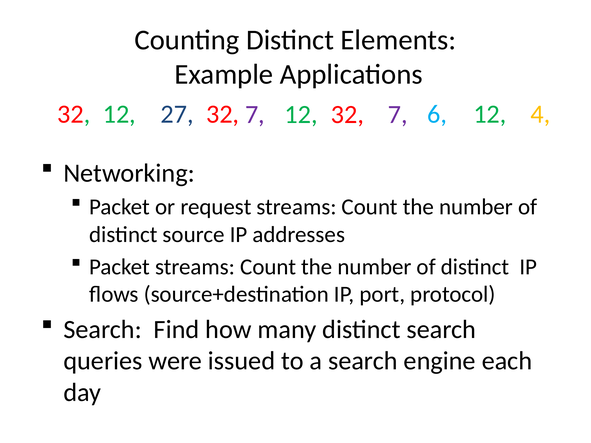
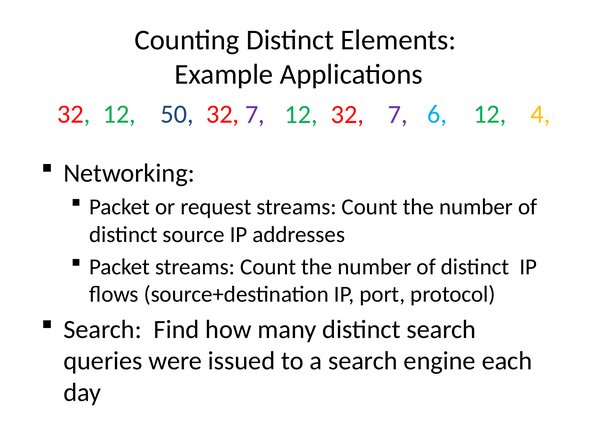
27: 27 -> 50
